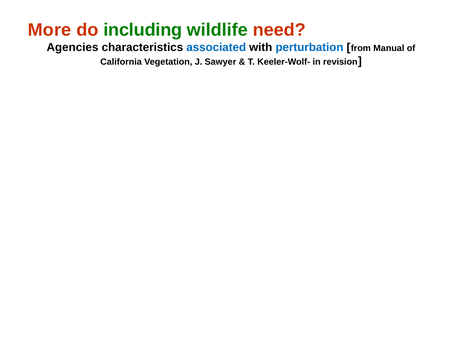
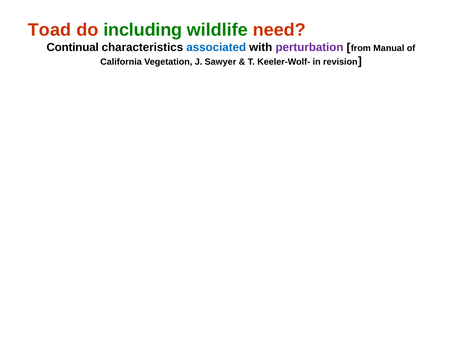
More: More -> Toad
Agencies: Agencies -> Continual
perturbation colour: blue -> purple
